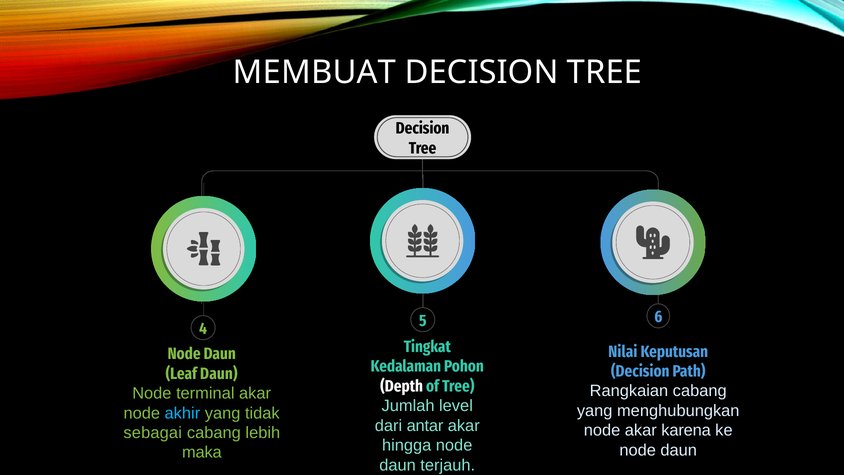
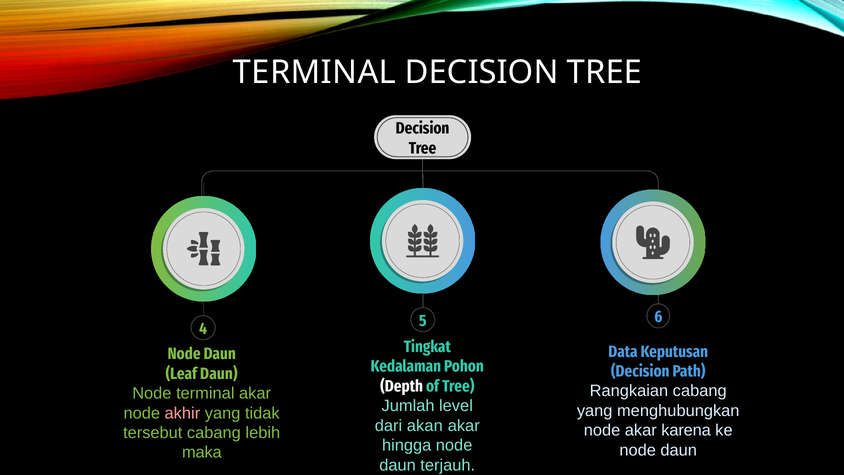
MEMBUAT at (315, 73): MEMBUAT -> TERMINAL
Nilai: Nilai -> Data
akhir colour: light blue -> pink
antar: antar -> akan
sebagai: sebagai -> tersebut
